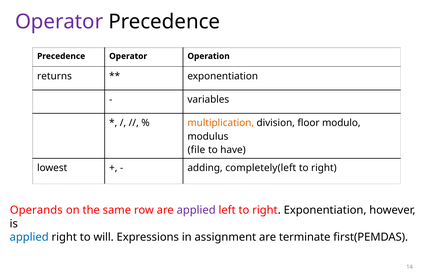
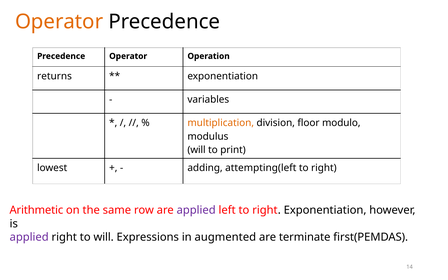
Operator at (59, 22) colour: purple -> orange
file at (196, 150): file -> will
have: have -> print
completely(left: completely(left -> attempting(left
Operands: Operands -> Arithmetic
applied at (29, 237) colour: blue -> purple
assignment: assignment -> augmented
